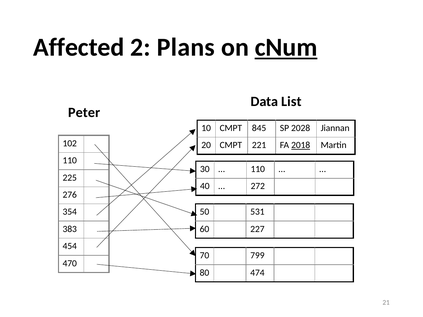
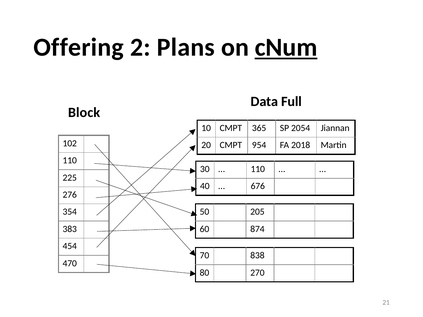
Affected: Affected -> Offering
List: List -> Full
Peter: Peter -> Block
845: 845 -> 365
2028: 2028 -> 2054
221: 221 -> 954
2018 underline: present -> none
272: 272 -> 676
531: 531 -> 205
227: 227 -> 874
799: 799 -> 838
474: 474 -> 270
